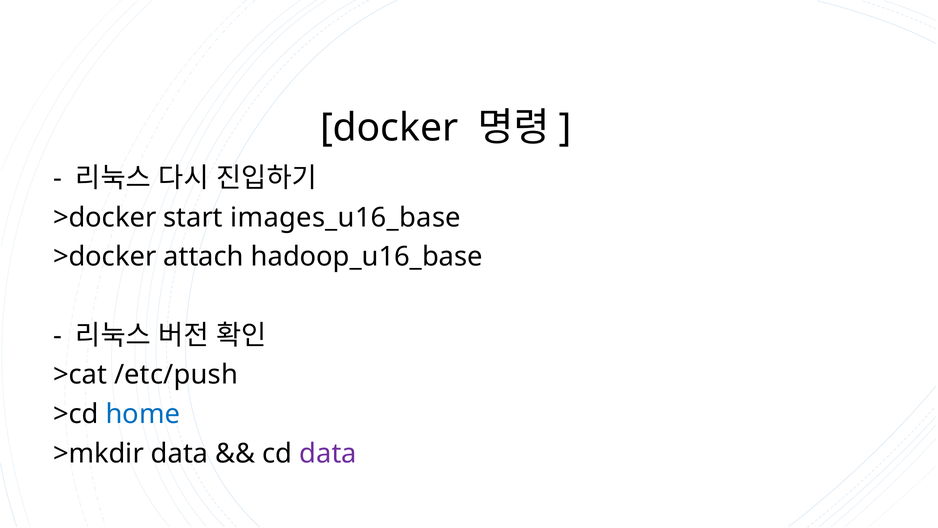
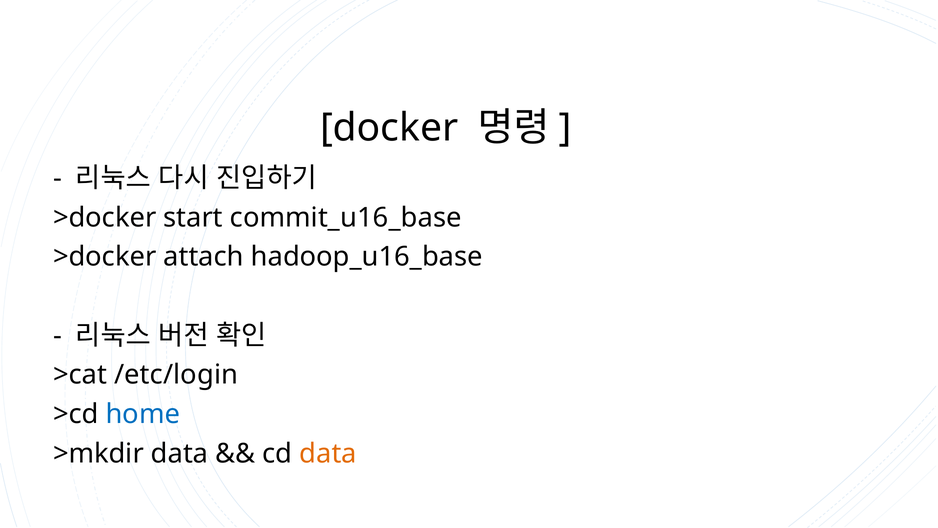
images_u16_base: images_u16_base -> commit_u16_base
/etc/push: /etc/push -> /etc/login
data at (328, 453) colour: purple -> orange
